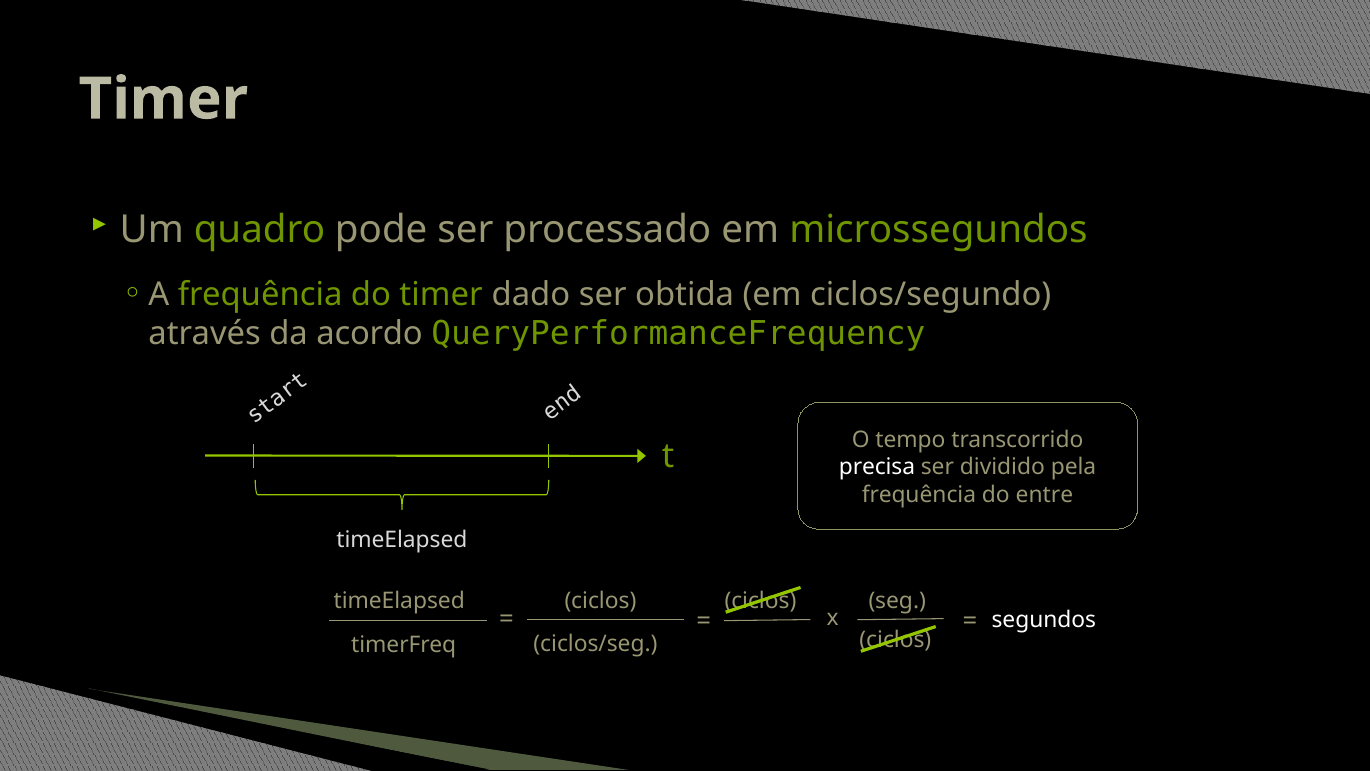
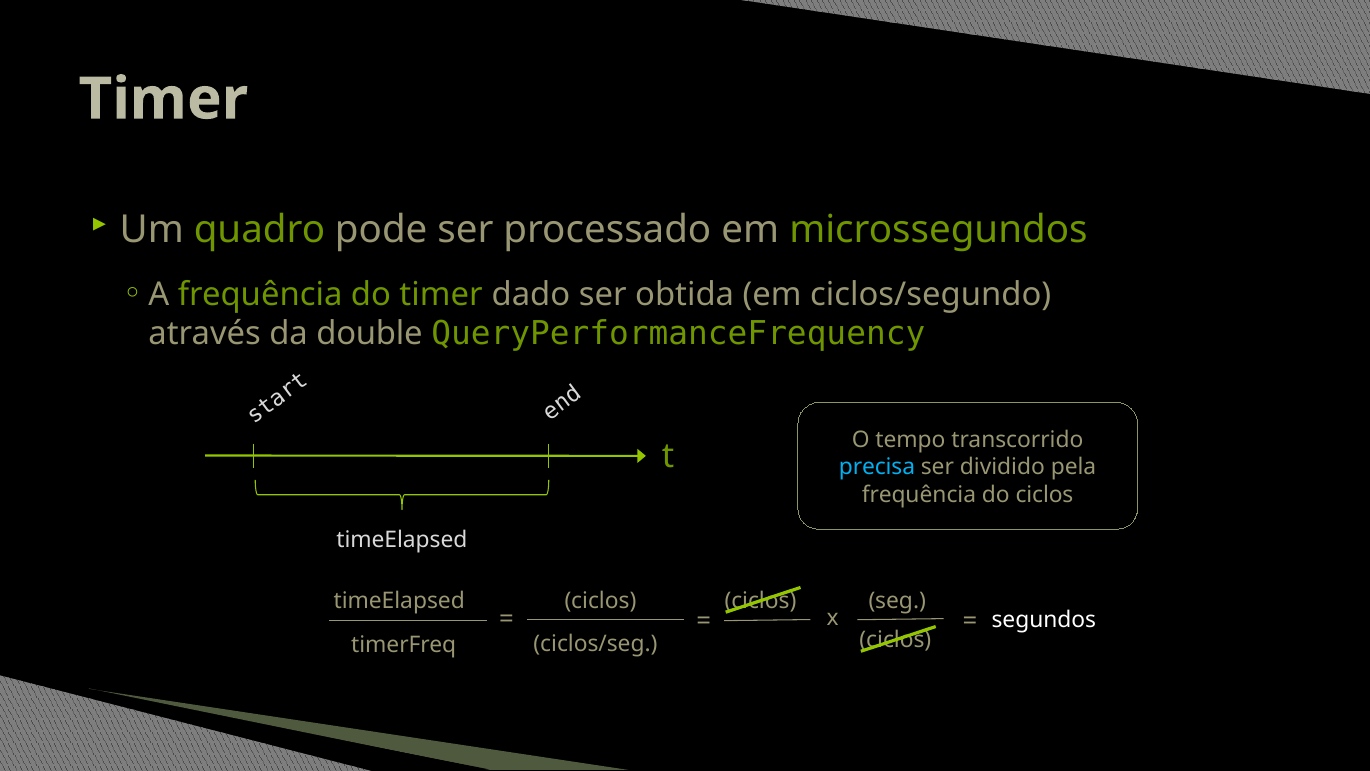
acordo: acordo -> double
precisa colour: white -> light blue
do entre: entre -> ciclos
